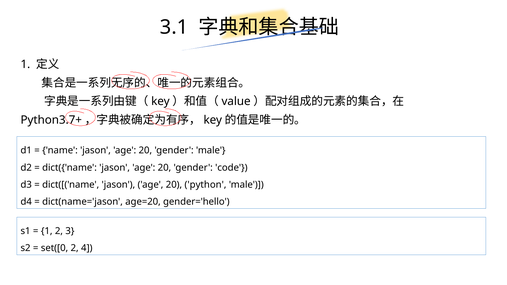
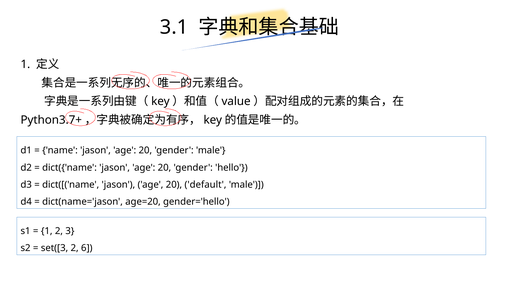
code: code -> hello
python: python -> default
set([0: set([0 -> set([3
4: 4 -> 6
